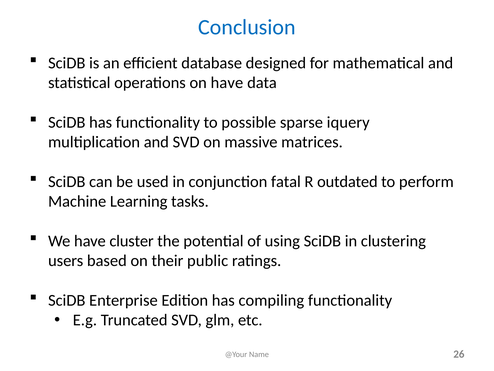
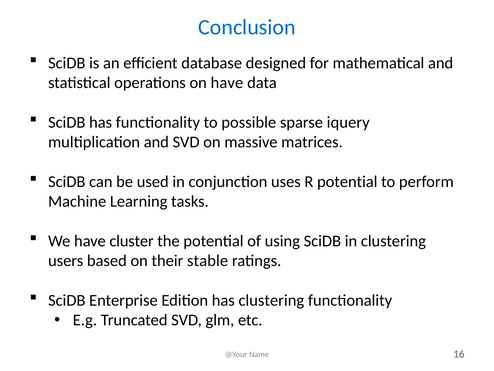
fatal: fatal -> uses
R outdated: outdated -> potential
public: public -> stable
has compiling: compiling -> clustering
26: 26 -> 16
